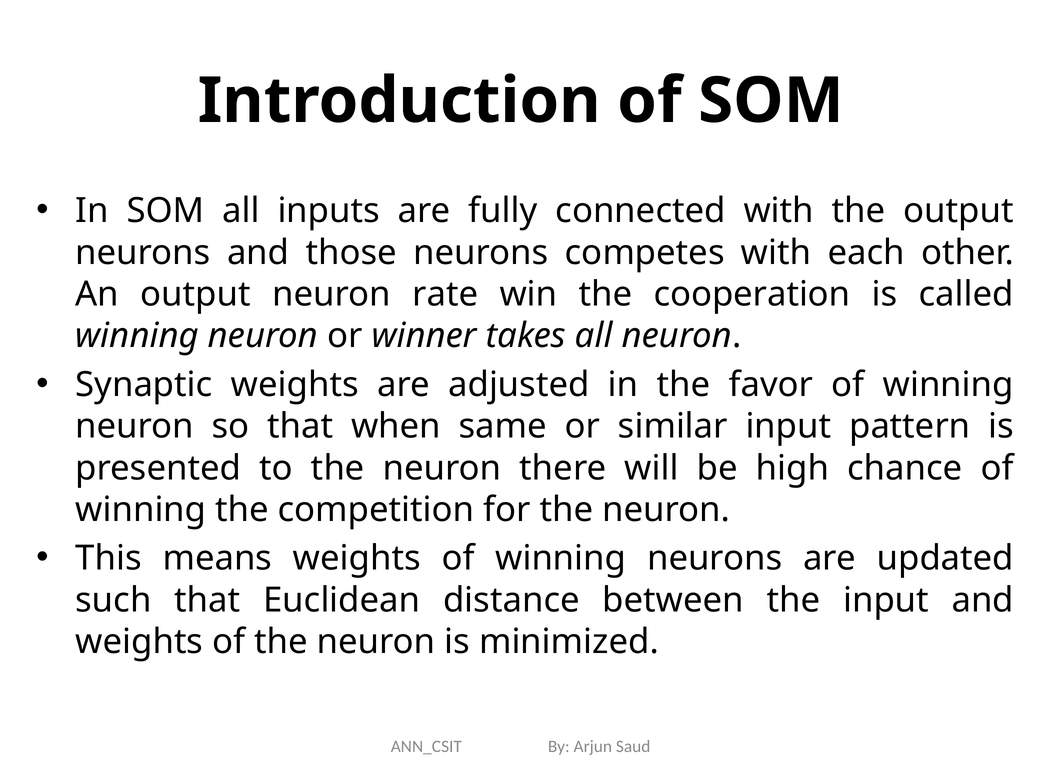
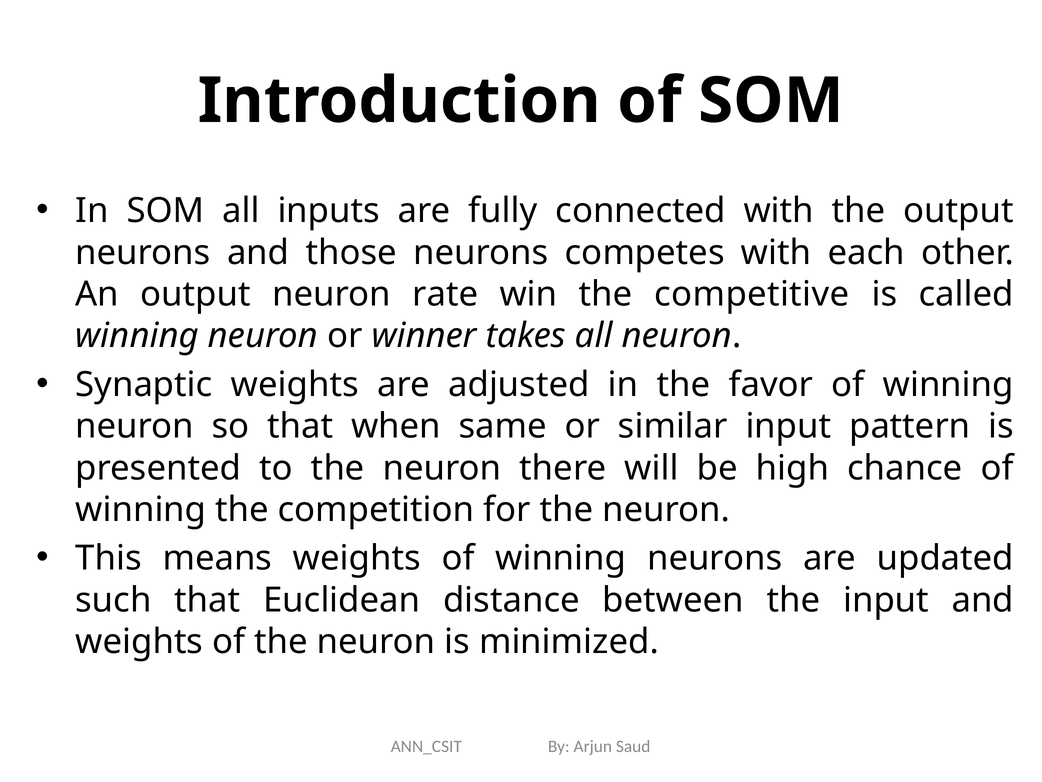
cooperation: cooperation -> competitive
